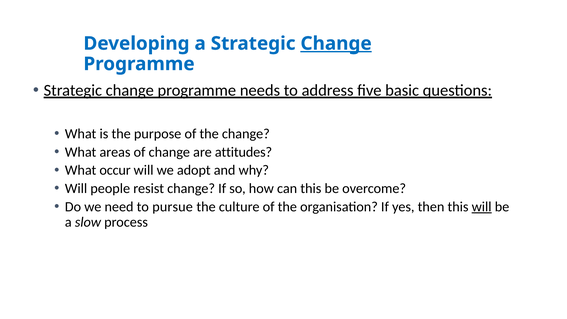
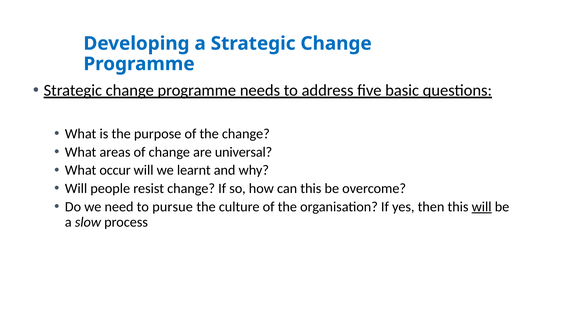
Change at (336, 43) underline: present -> none
attitudes: attitudes -> universal
adopt: adopt -> learnt
